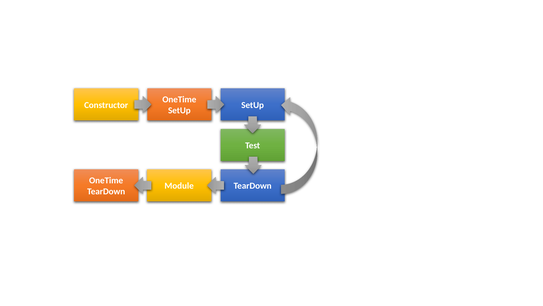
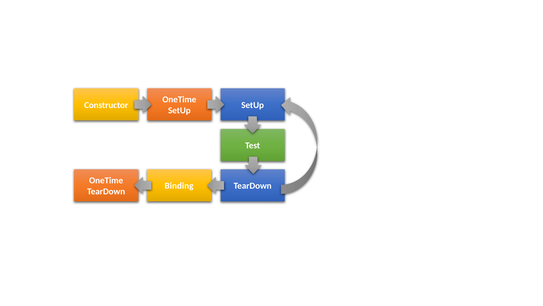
Module: Module -> Binding
